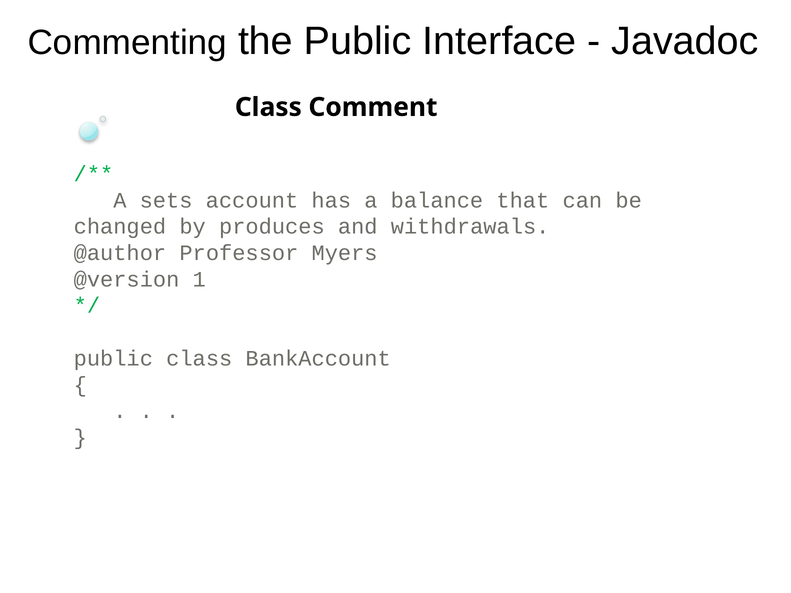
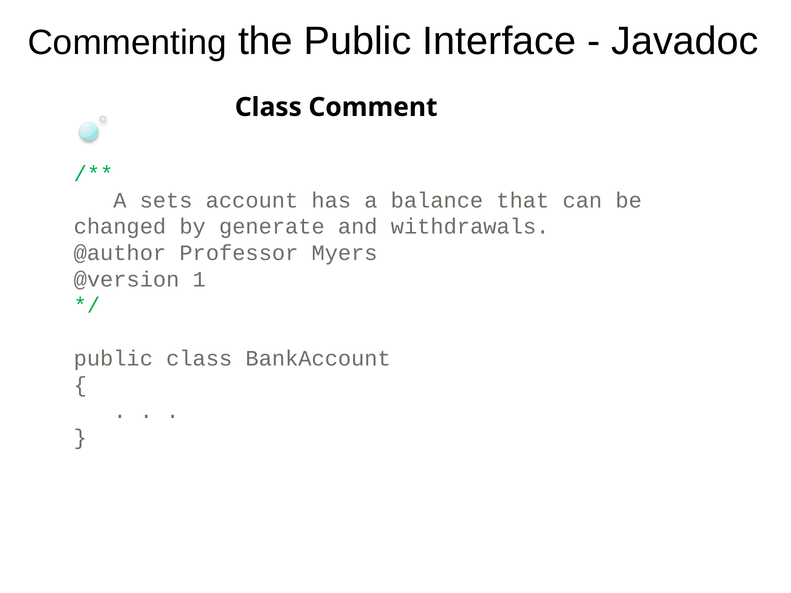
produces: produces -> generate
